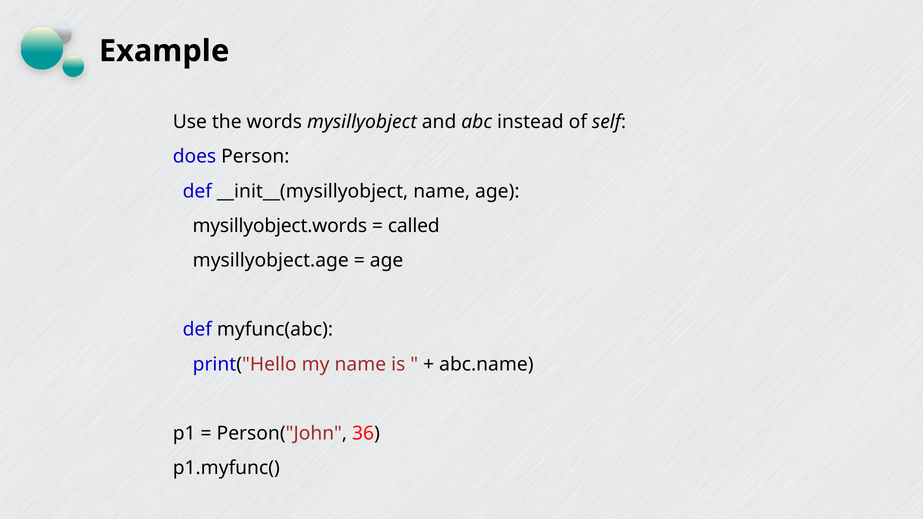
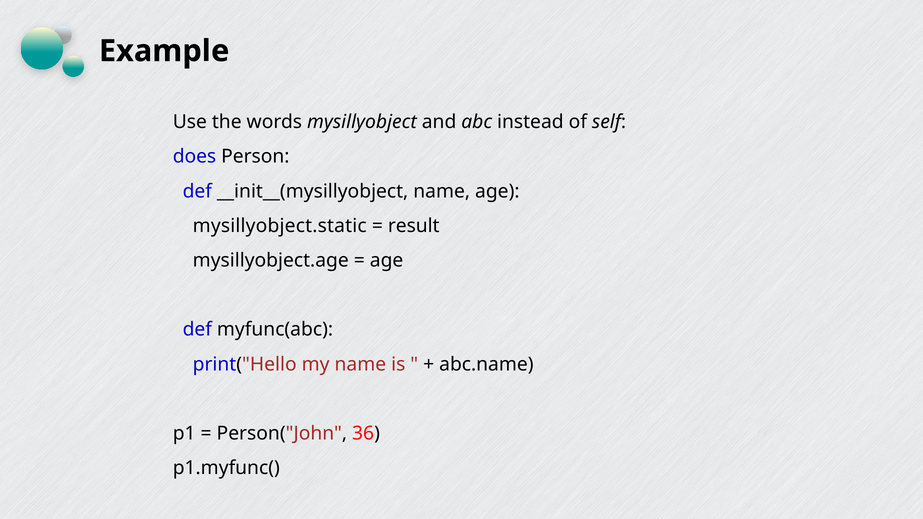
mysillyobject.words: mysillyobject.words -> mysillyobject.static
called: called -> result
